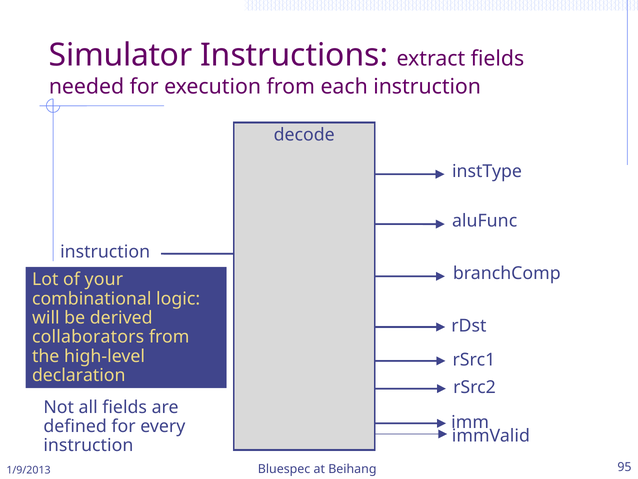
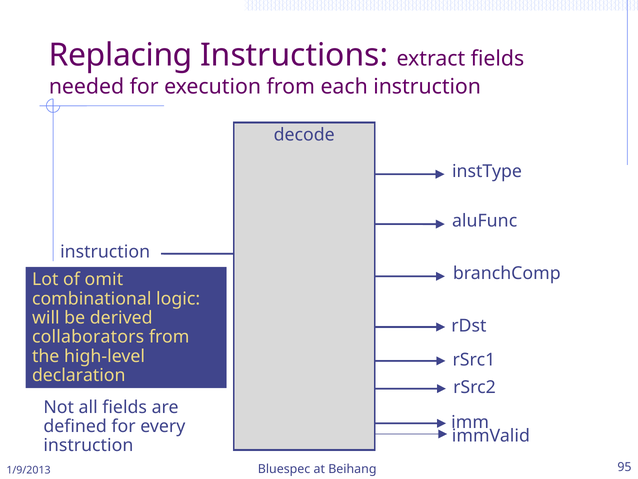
Simulator: Simulator -> Replacing
your: your -> omit
